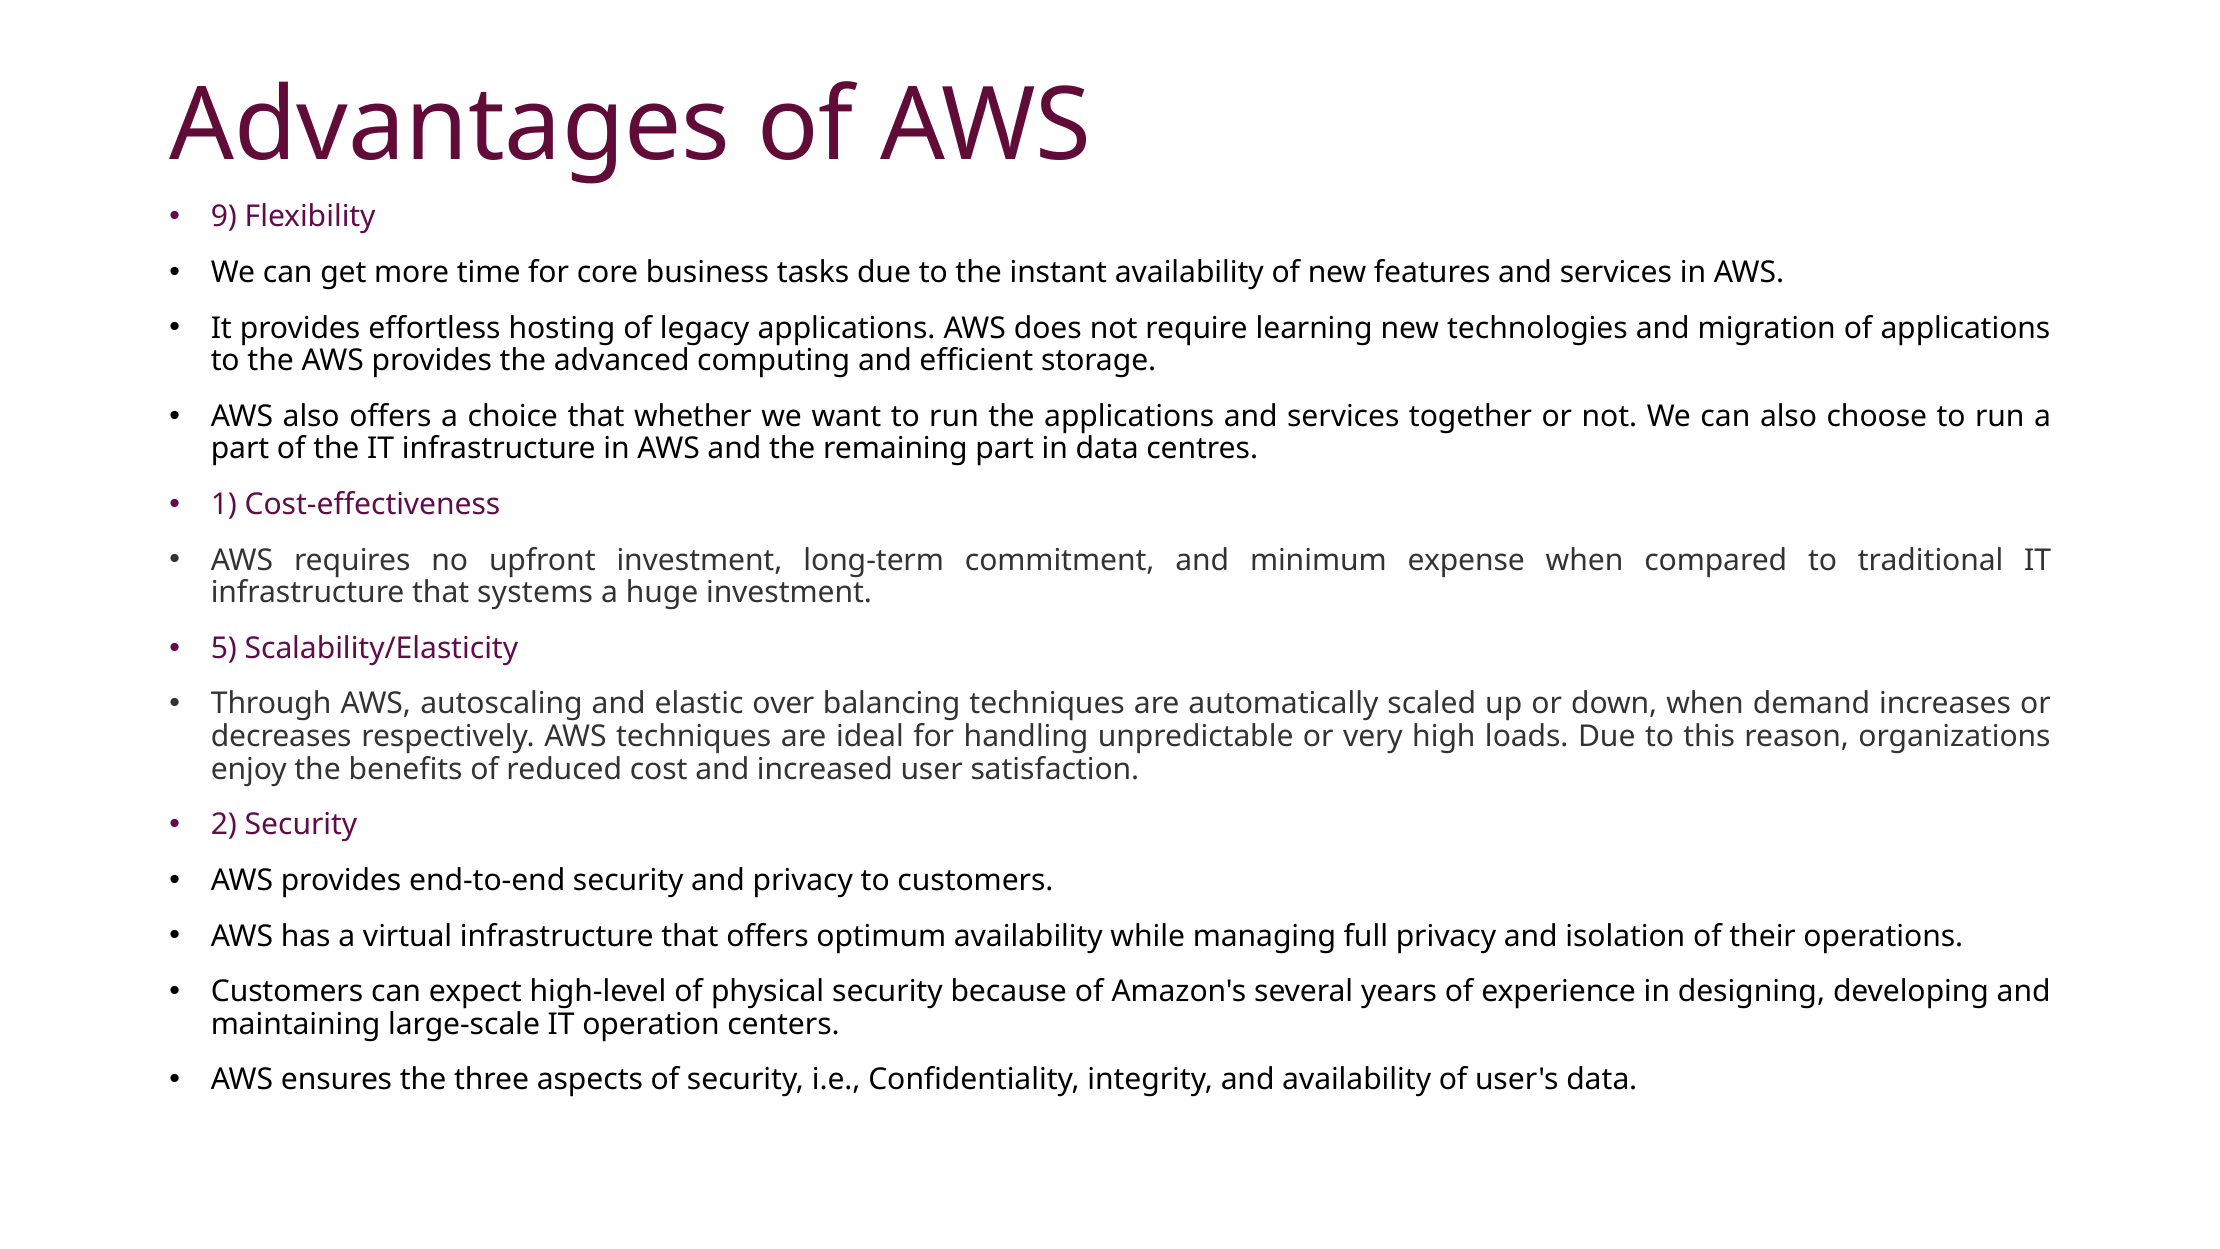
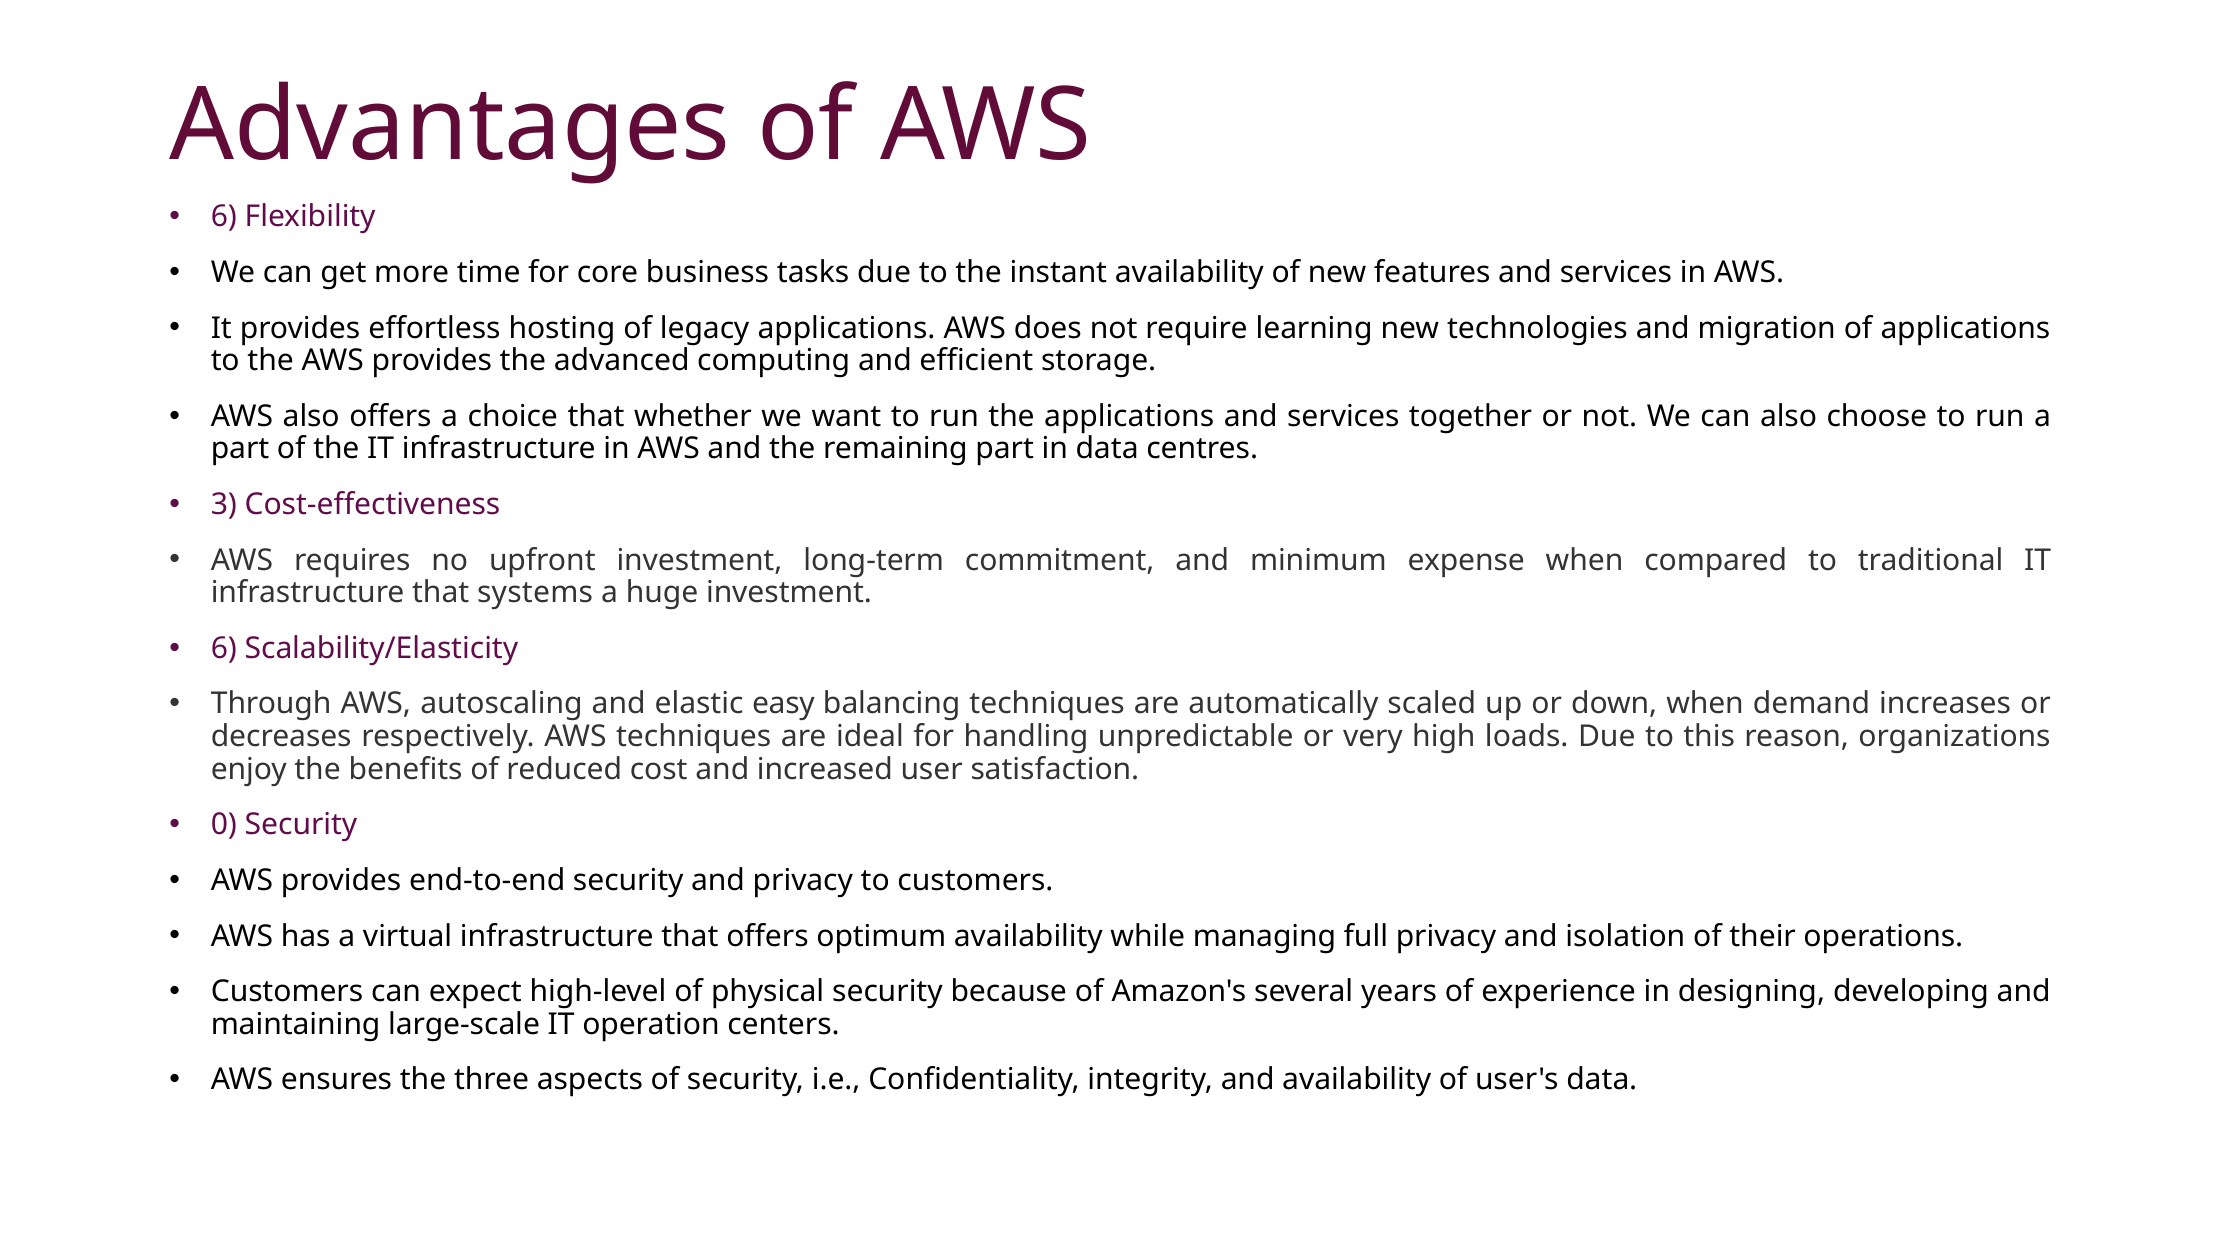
9 at (224, 217): 9 -> 6
1: 1 -> 3
5 at (224, 648): 5 -> 6
over: over -> easy
2: 2 -> 0
